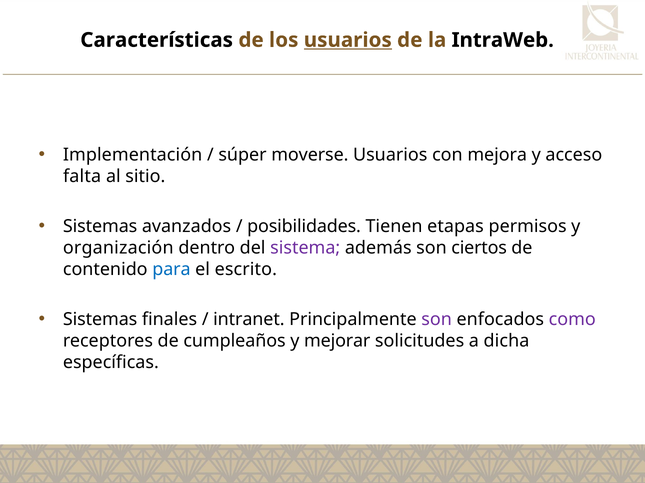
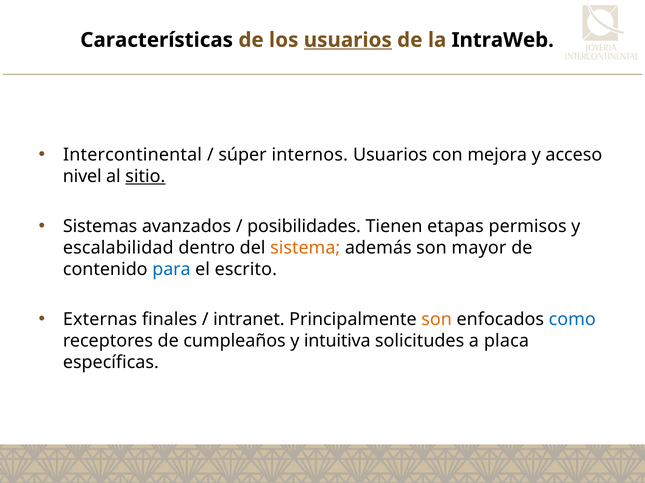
Implementación: Implementación -> Intercontinental
moverse: moverse -> internos
falta: falta -> nivel
sitio underline: none -> present
organización: organización -> escalabilidad
sistema colour: purple -> orange
ciertos: ciertos -> mayor
Sistemas at (100, 320): Sistemas -> Externas
son at (437, 320) colour: purple -> orange
como colour: purple -> blue
mejorar: mejorar -> intuitiva
dicha: dicha -> placa
